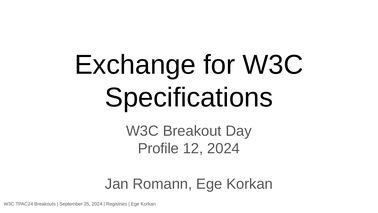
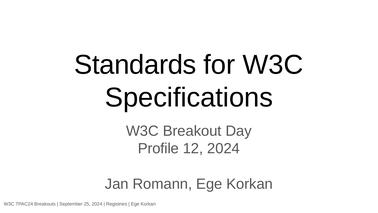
Exchange: Exchange -> Standards
